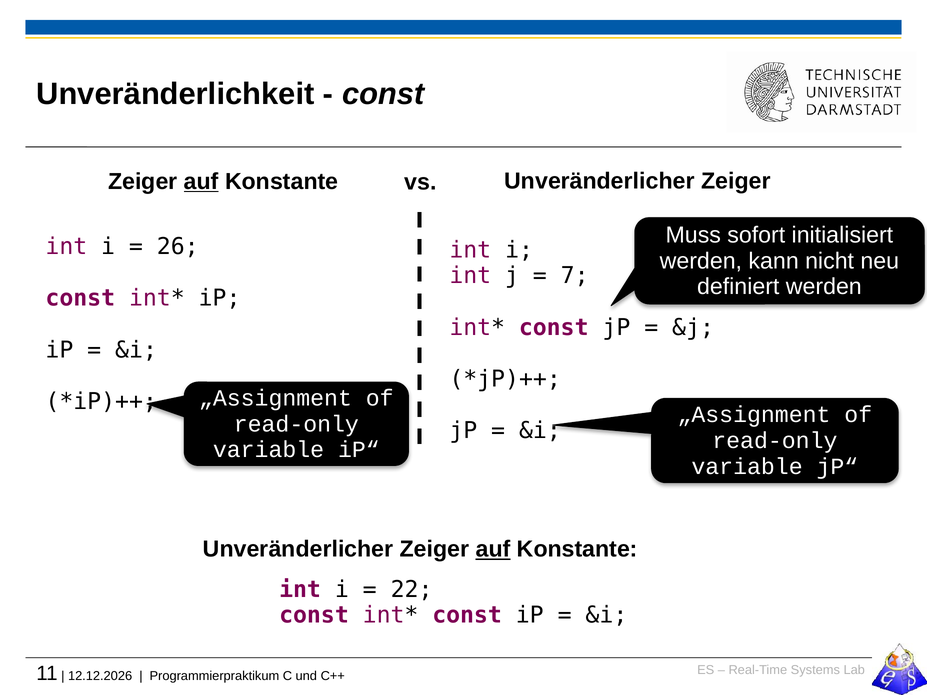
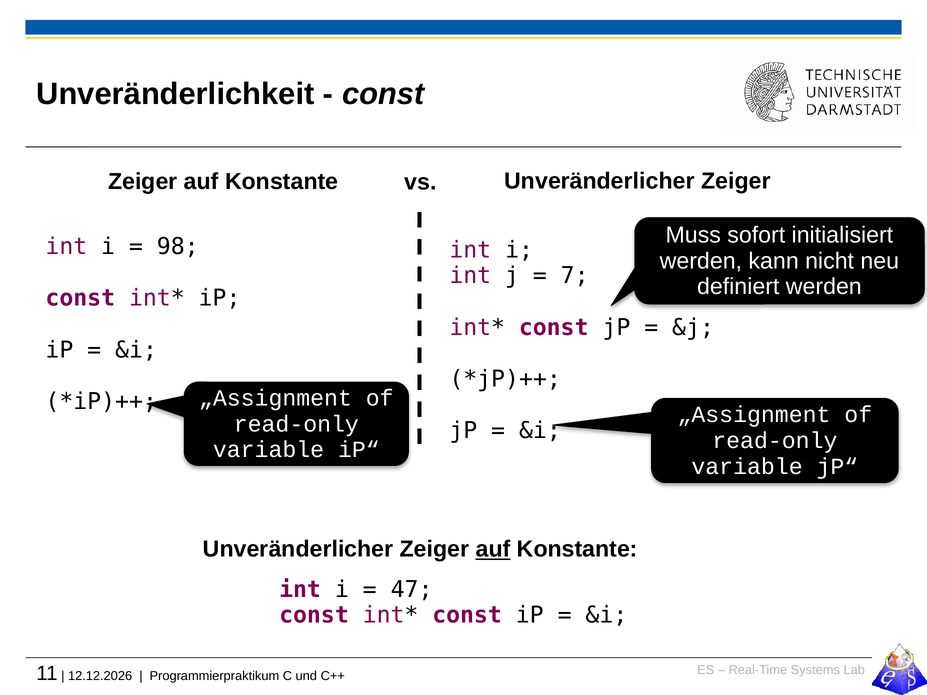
auf at (201, 182) underline: present -> none
26: 26 -> 98
22: 22 -> 47
